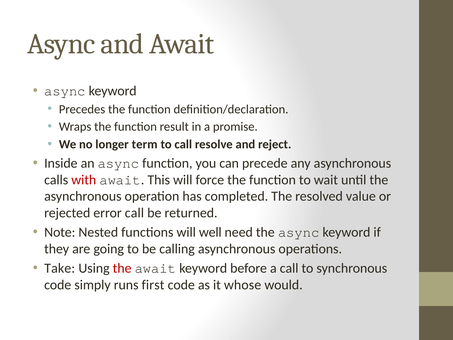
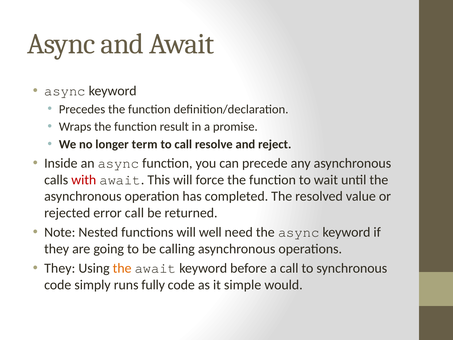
Take at (60, 268): Take -> They
the at (122, 268) colour: red -> orange
first: first -> fully
whose: whose -> simple
